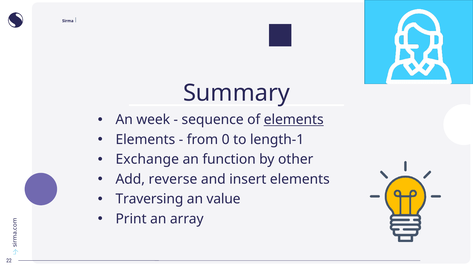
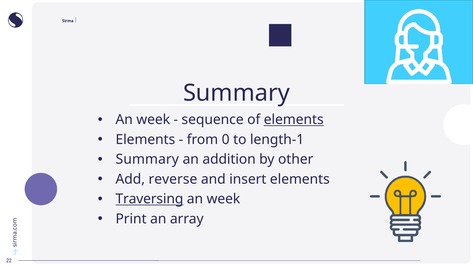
Exchange at (147, 159): Exchange -> Summary
function: function -> addition
Traversing underline: none -> present
value at (223, 199): value -> week
